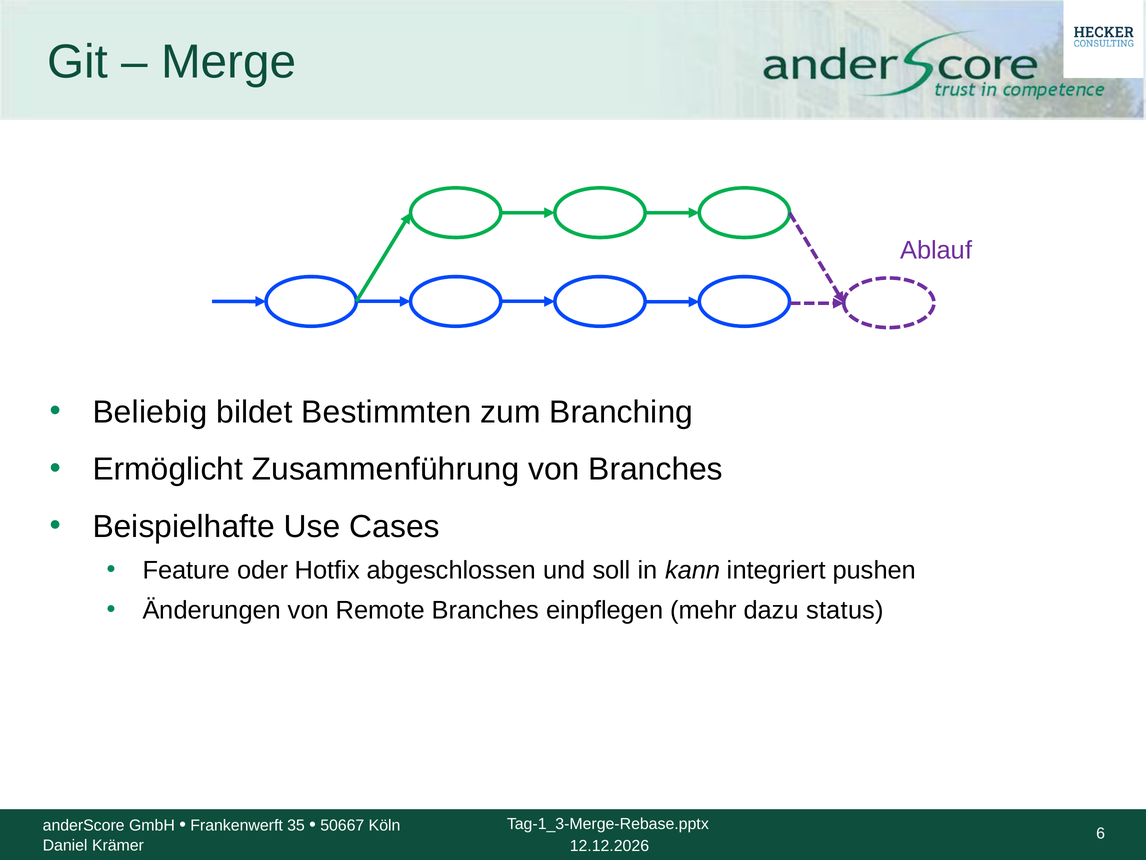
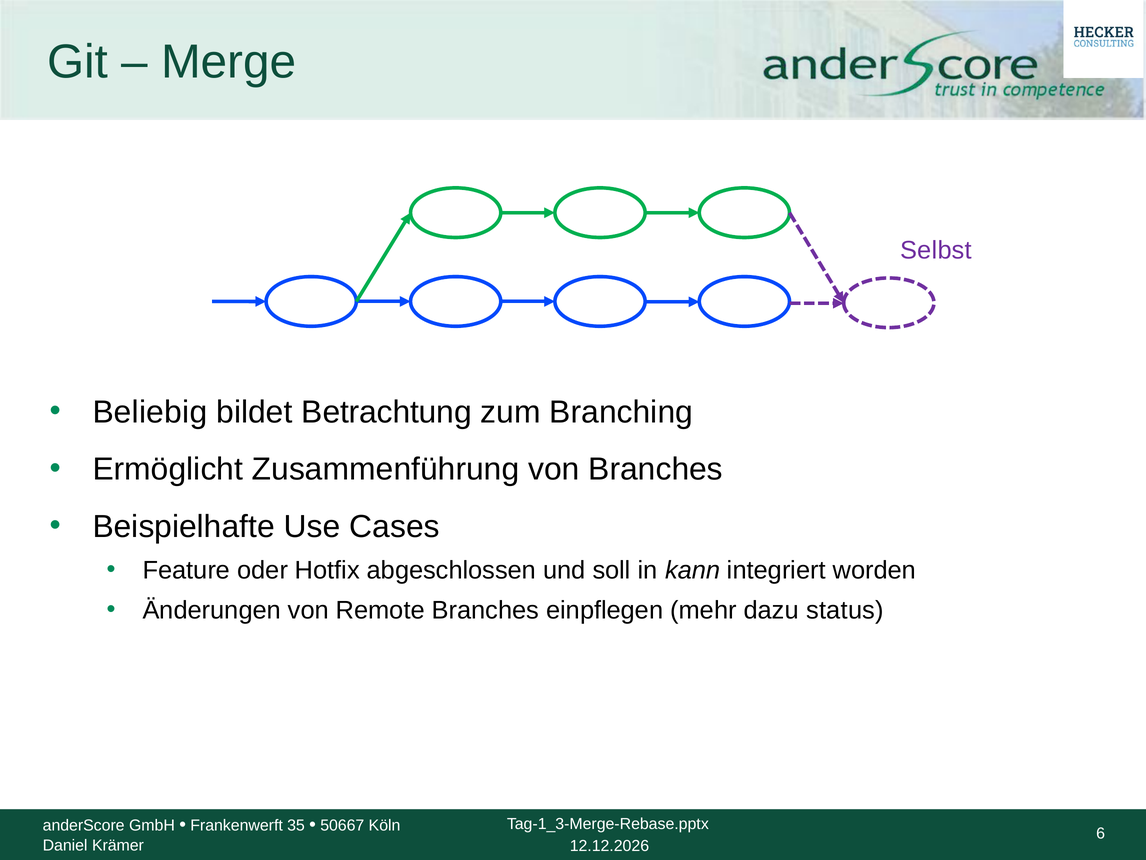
Ablauf: Ablauf -> Selbst
Bestimmten: Bestimmten -> Betrachtung
pushen: pushen -> worden
